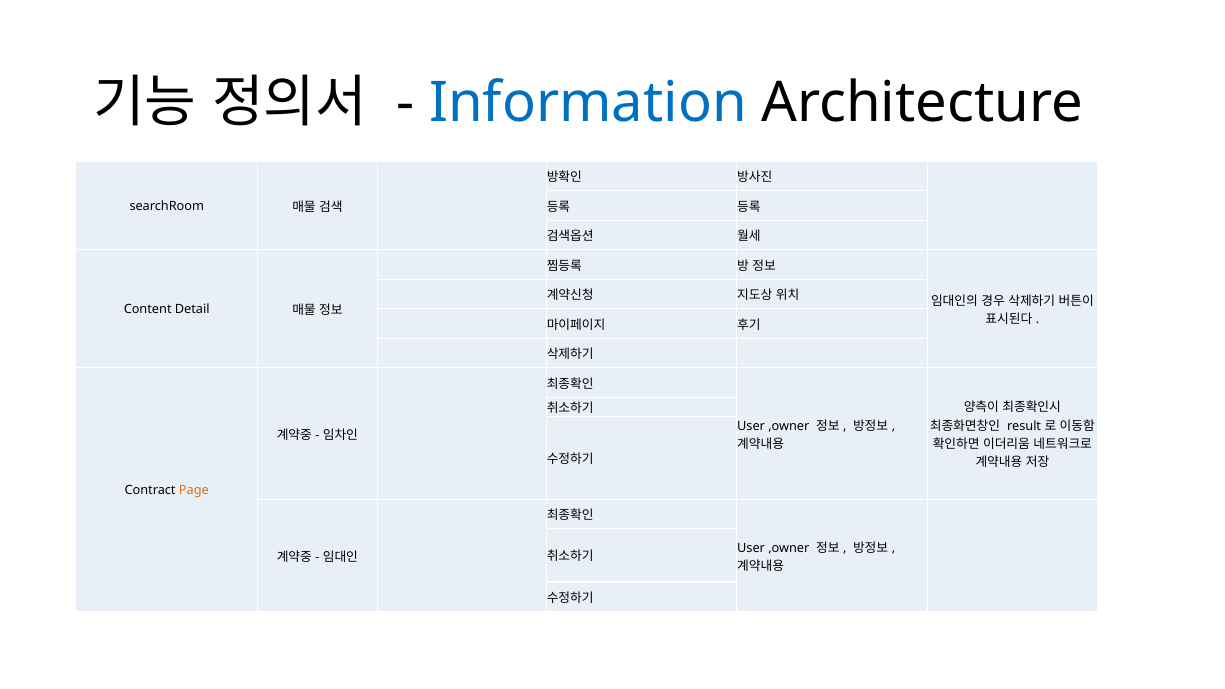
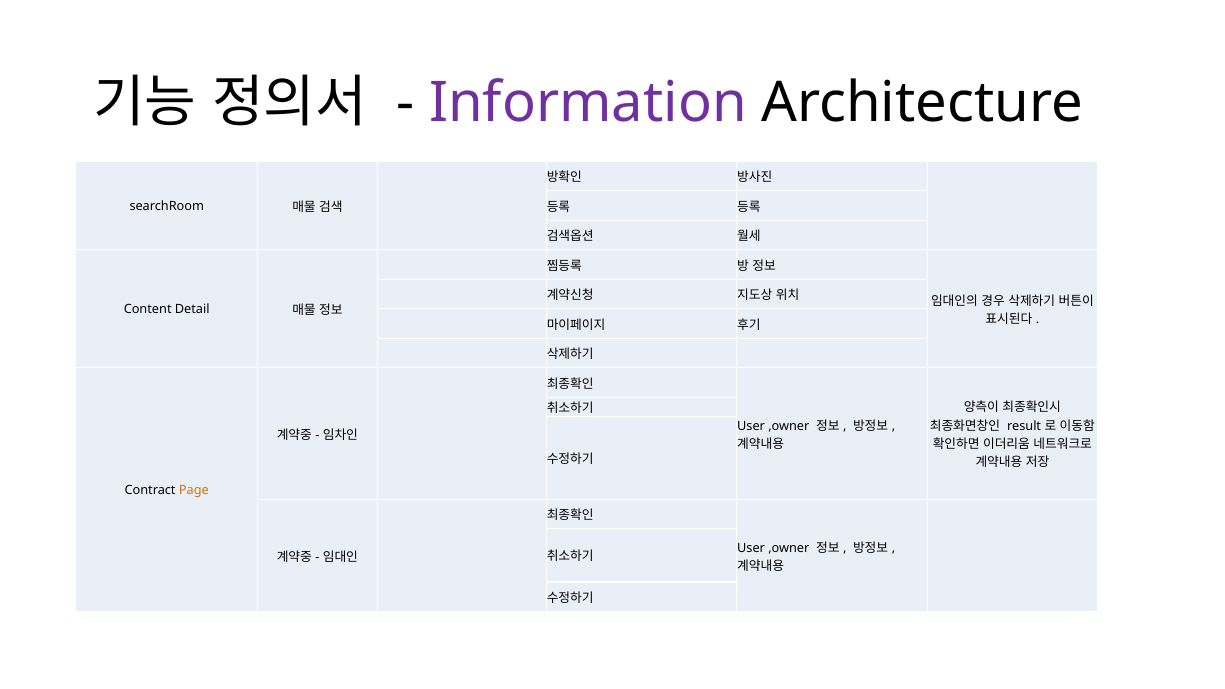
Information colour: blue -> purple
